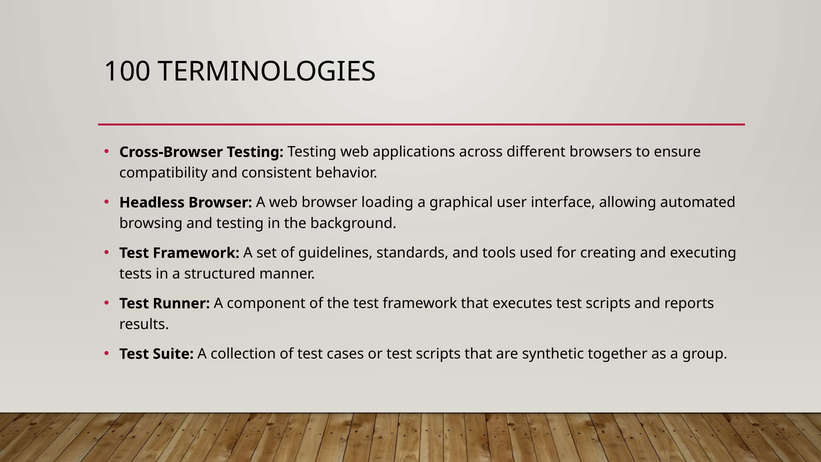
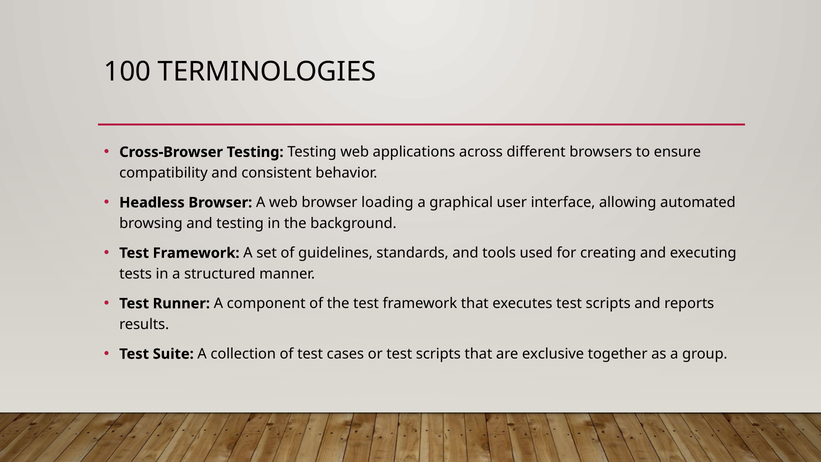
synthetic: synthetic -> exclusive
